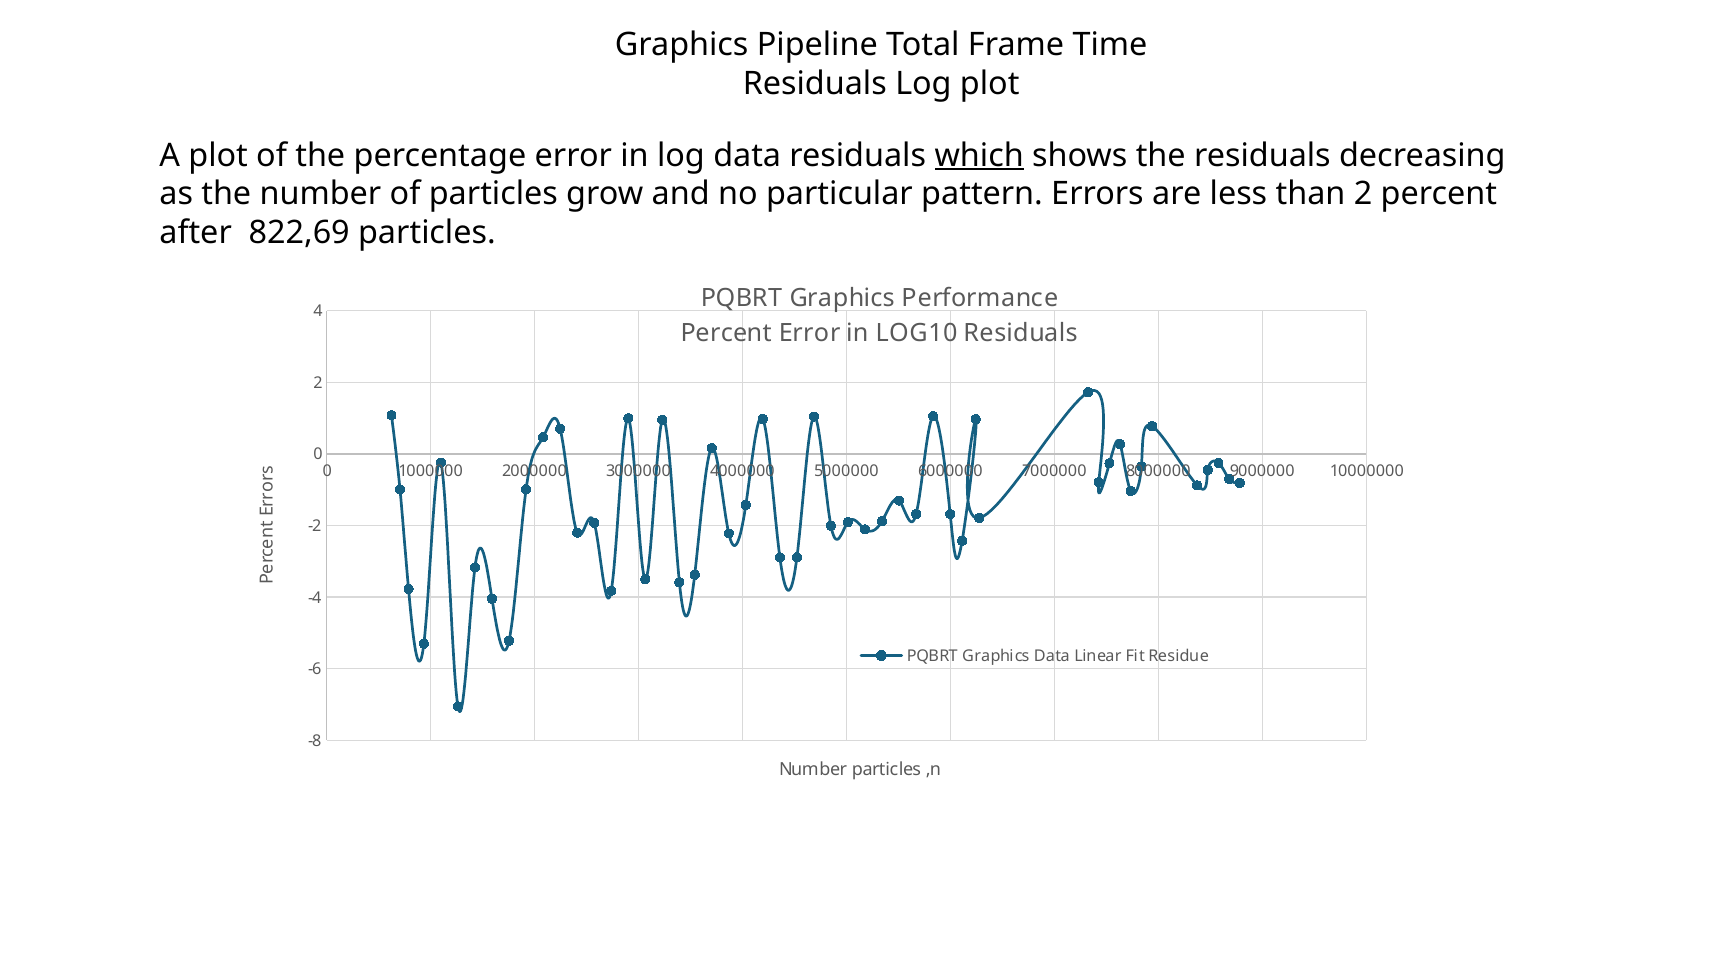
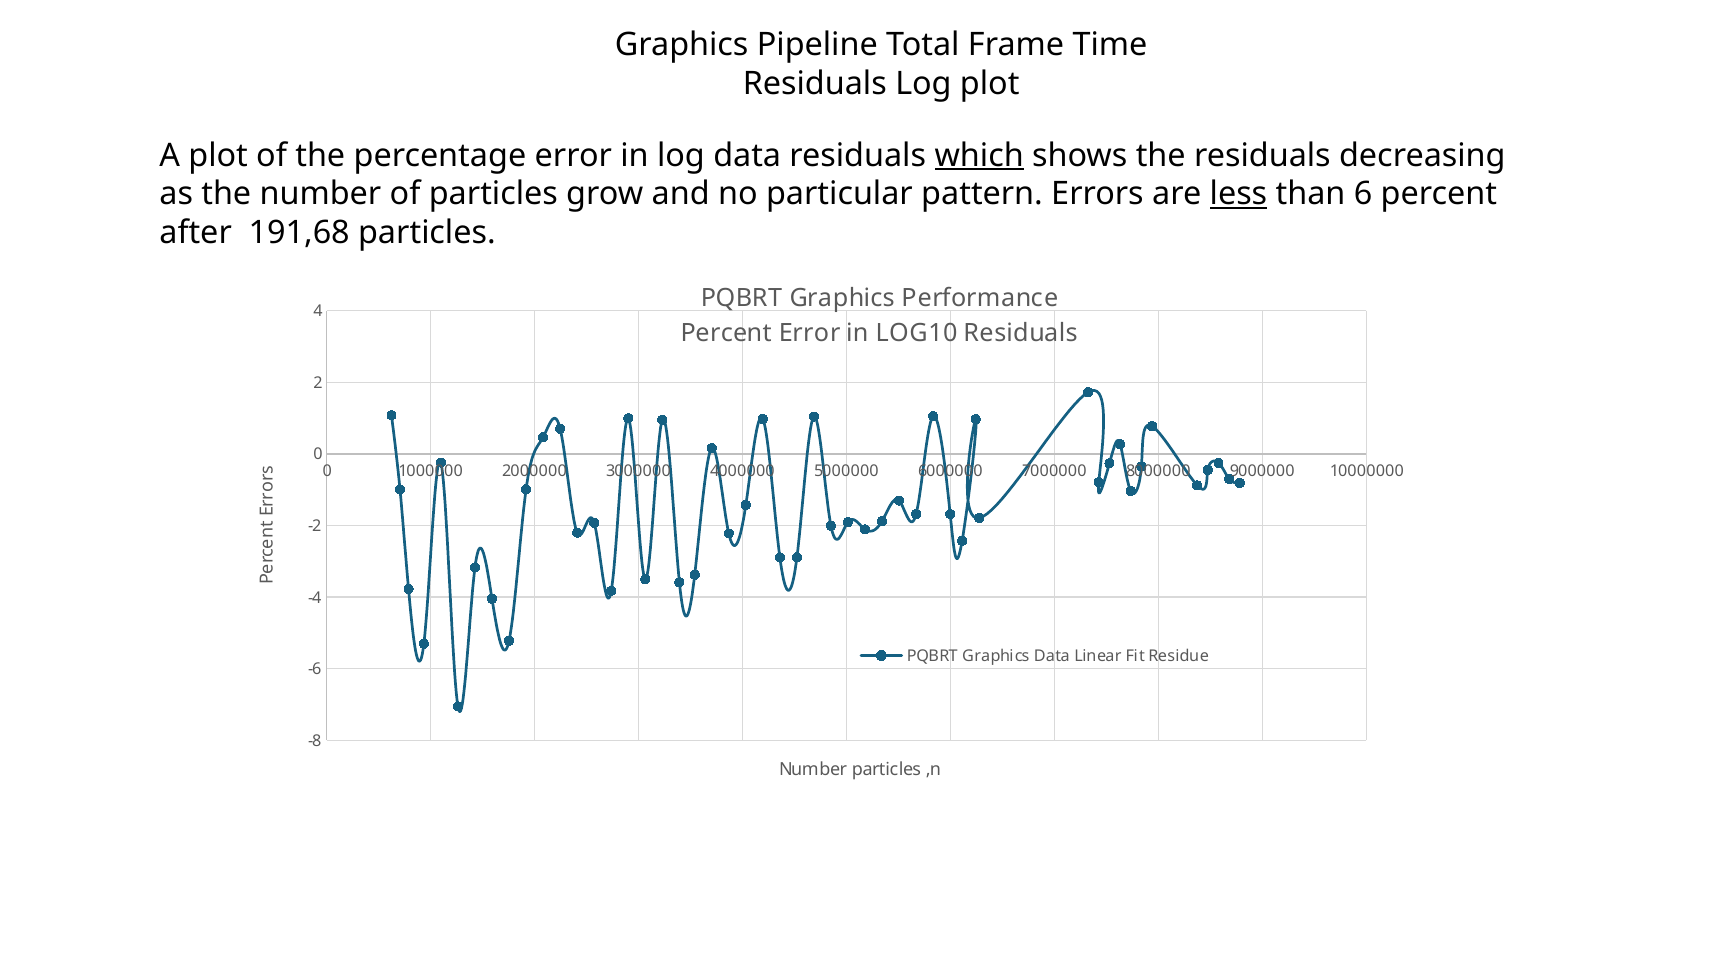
less underline: none -> present
than 2: 2 -> 6
822,69: 822,69 -> 191,68
